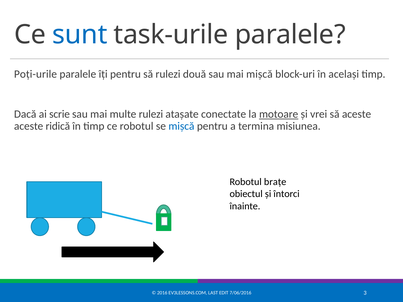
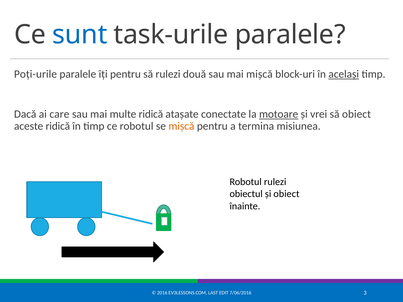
același underline: none -> present
scrie: scrie -> care
multe rulezi: rulezi -> ridică
să aceste: aceste -> obiect
mișcă at (181, 126) colour: blue -> orange
Robotul brațe: brațe -> rulezi
și întorci: întorci -> obiect
